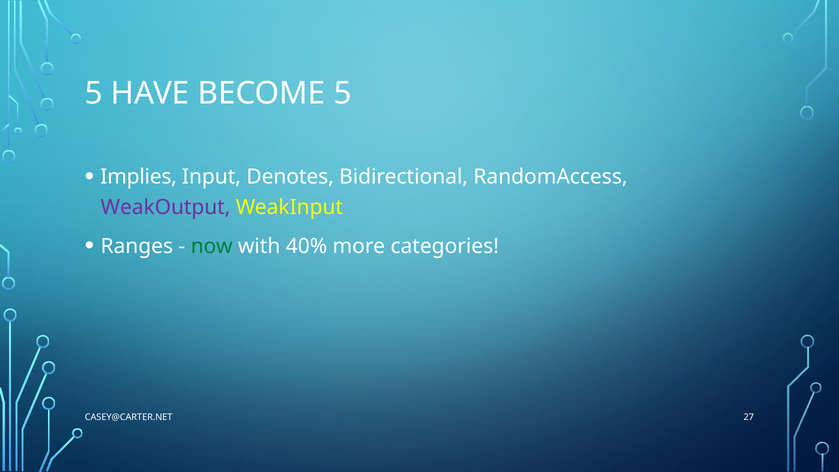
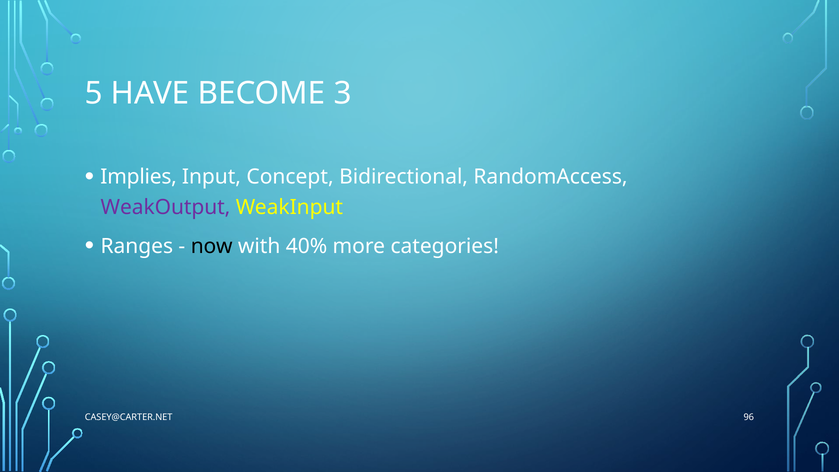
BECOME 5: 5 -> 3
Denotes: Denotes -> Concept
now colour: green -> black
27: 27 -> 96
